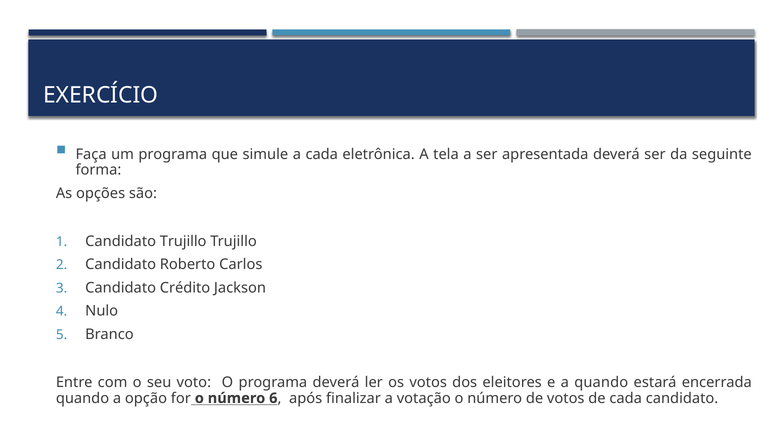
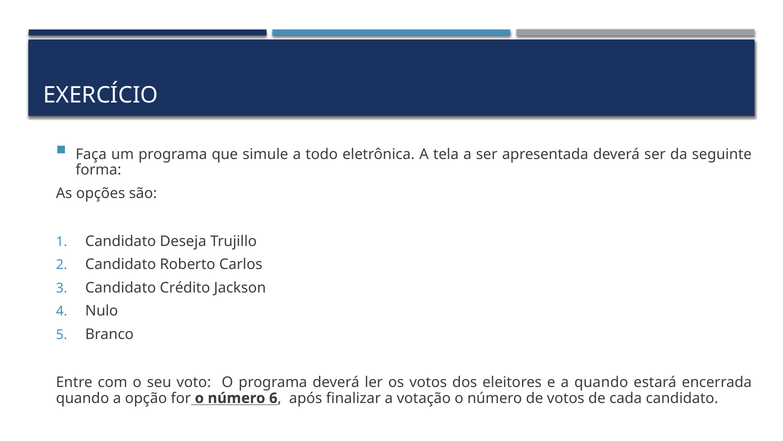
a cada: cada -> todo
Candidato Trujillo: Trujillo -> Deseja
